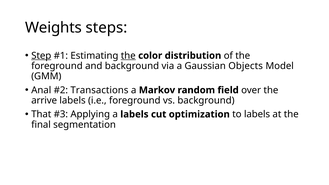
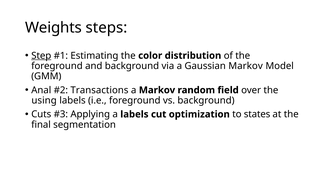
the at (128, 56) underline: present -> none
Gaussian Objects: Objects -> Markov
arrive: arrive -> using
That: That -> Cuts
to labels: labels -> states
